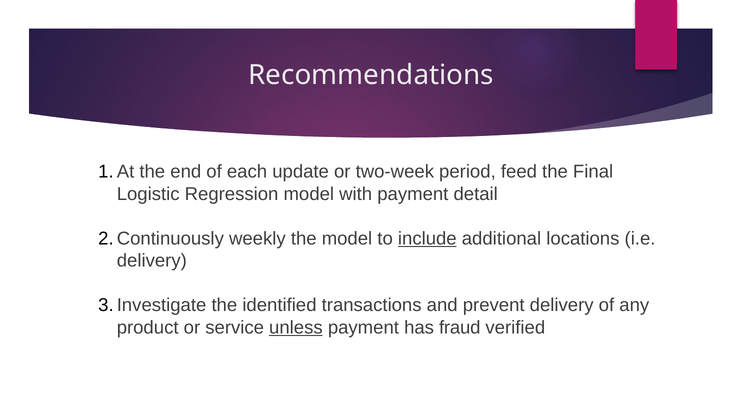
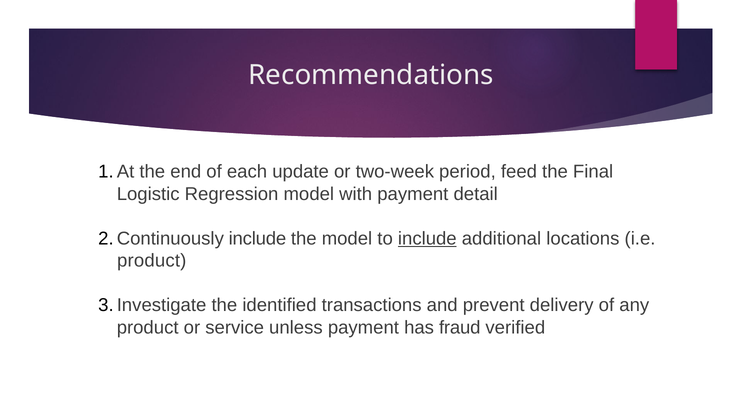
weekly at (257, 239): weekly -> include
delivery at (152, 261): delivery -> product
unless underline: present -> none
